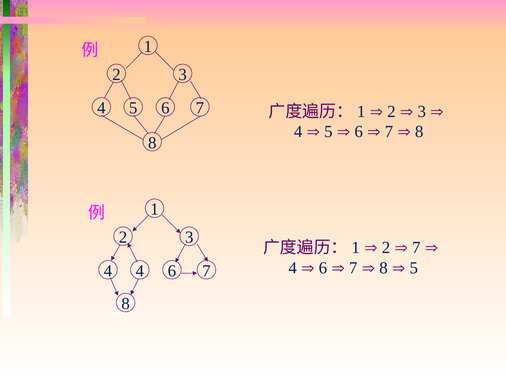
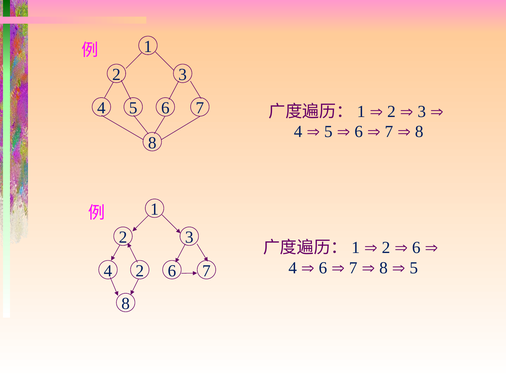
7 at (416, 247): 7 -> 6
4 4: 4 -> 2
